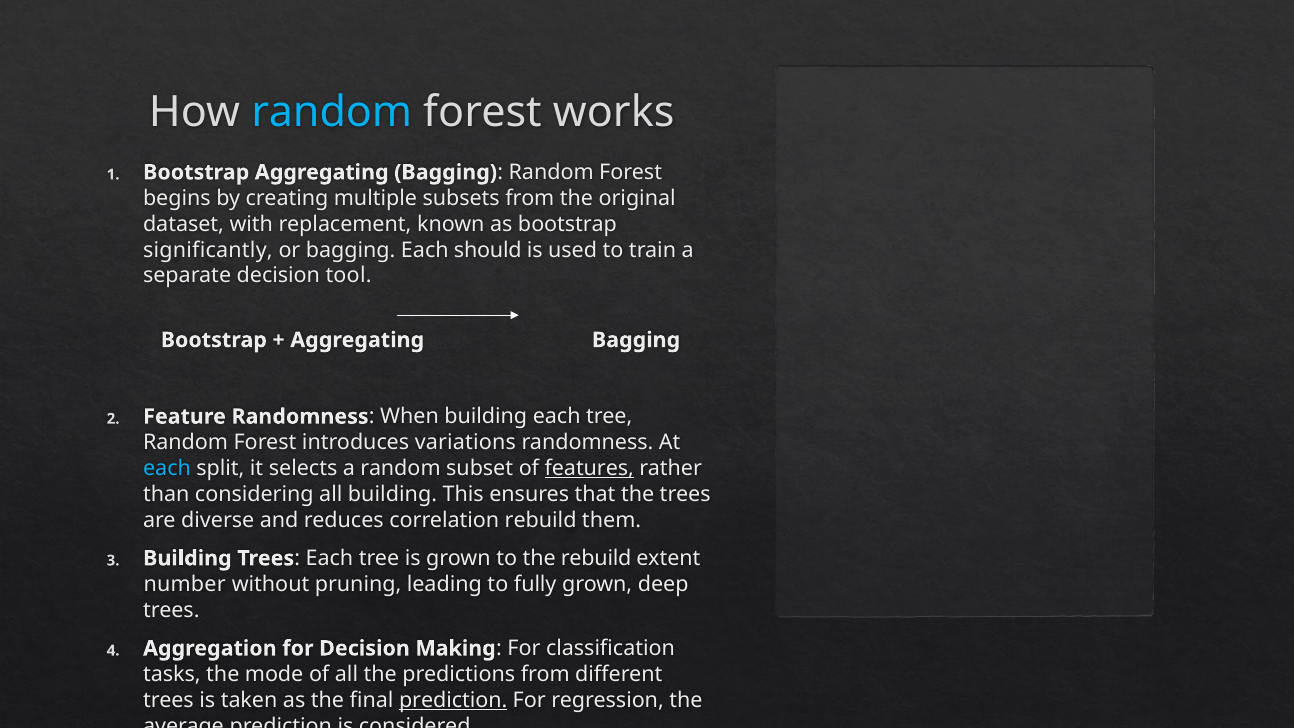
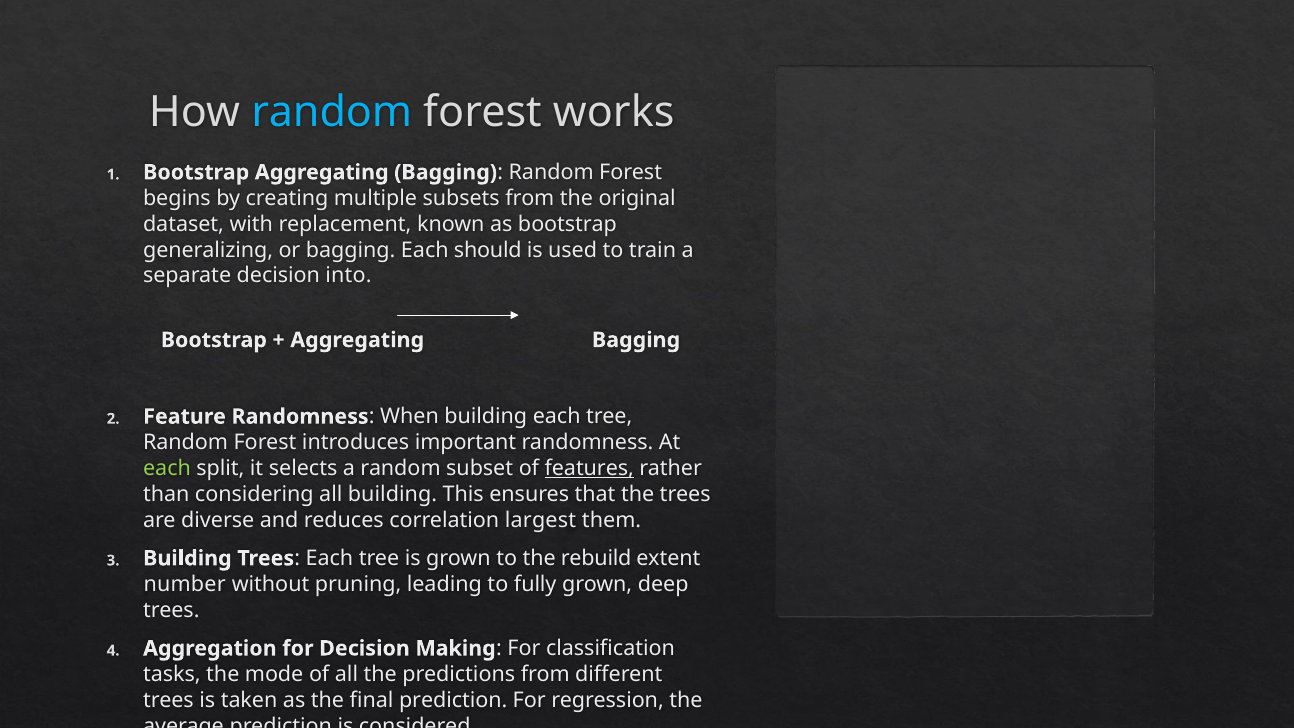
significantly: significantly -> generalizing
tool: tool -> into
variations: variations -> important
each at (167, 468) colour: light blue -> light green
correlation rebuild: rebuild -> largest
prediction at (453, 700) underline: present -> none
